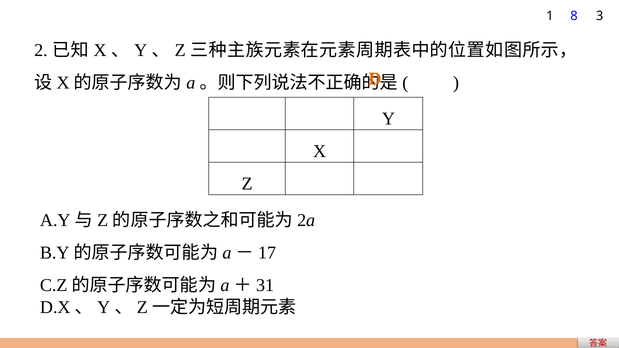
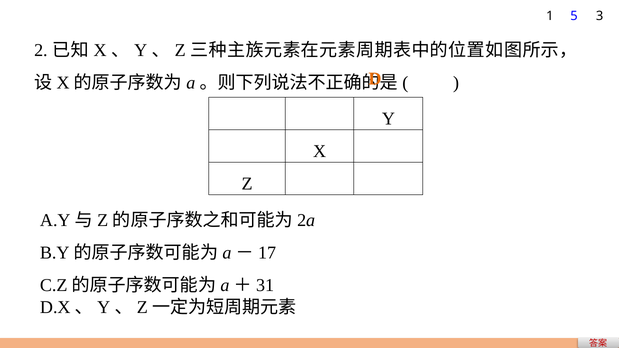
8: 8 -> 5
